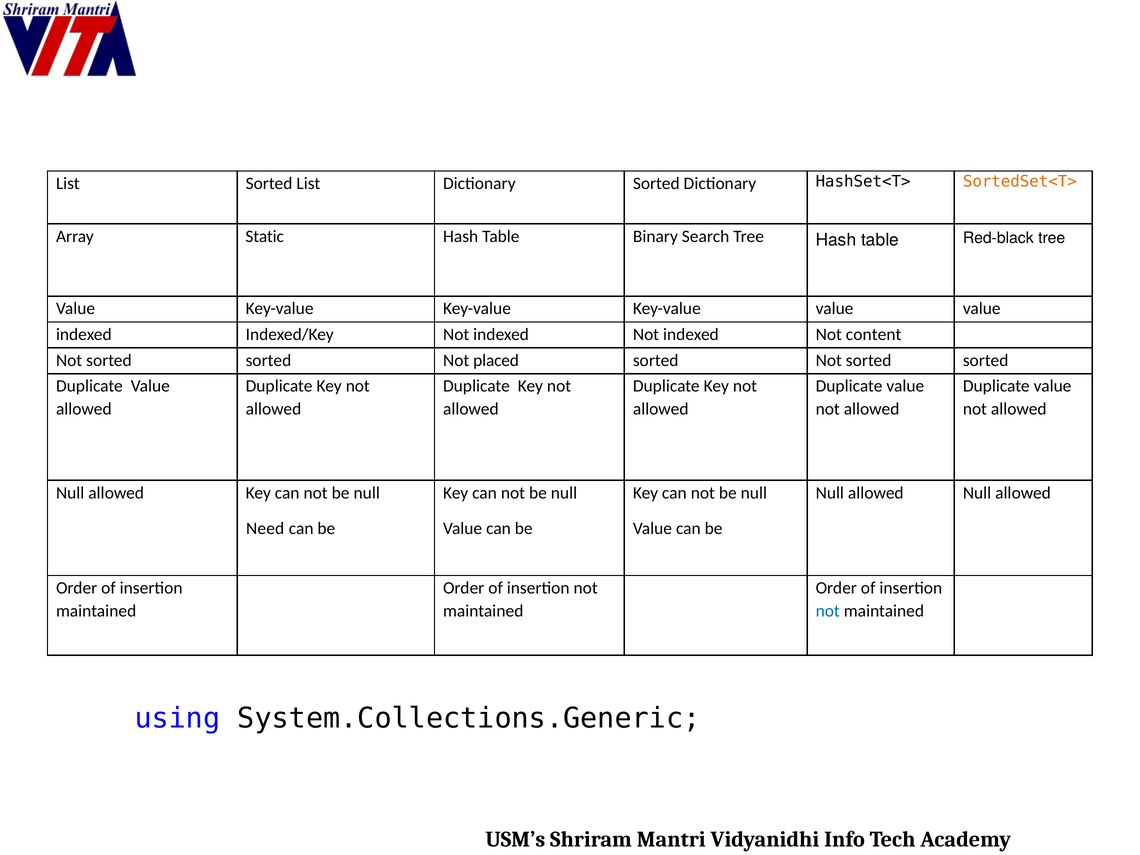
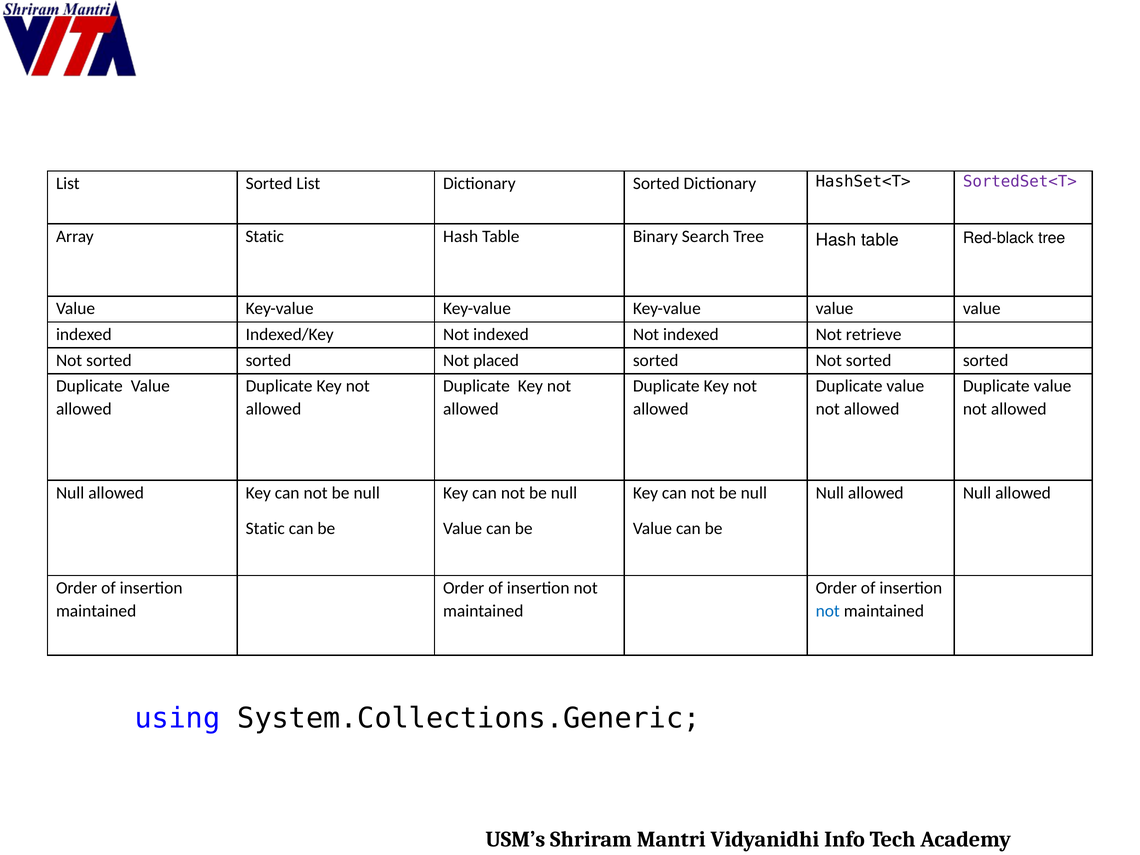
SortedSet<T> colour: orange -> purple
content: content -> retrieve
Need at (265, 529): Need -> Static
